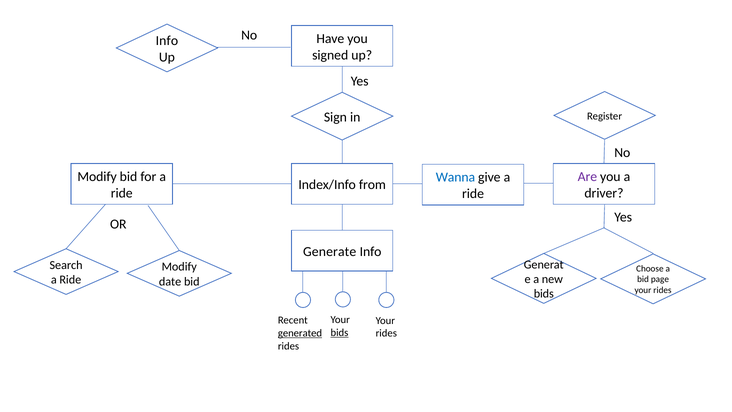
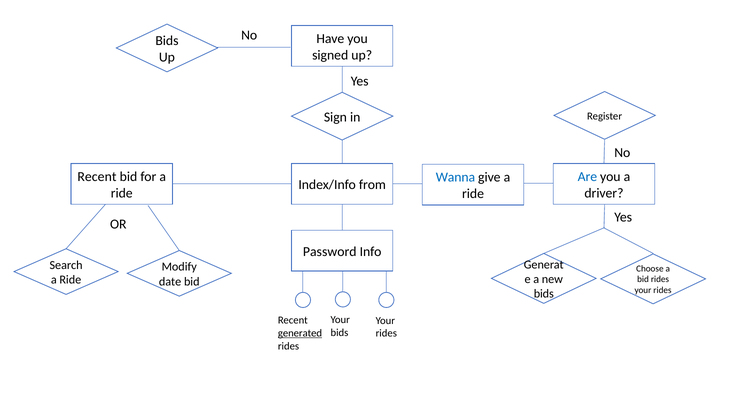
Info at (167, 41): Info -> Bids
Modify at (97, 176): Modify -> Recent
Are colour: purple -> blue
Generate: Generate -> Password
bid page: page -> rides
bids at (339, 332) underline: present -> none
